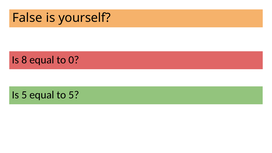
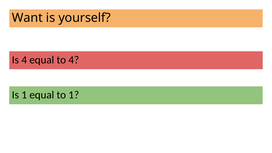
False: False -> Want
Is 8: 8 -> 4
to 0: 0 -> 4
Is 5: 5 -> 1
to 5: 5 -> 1
